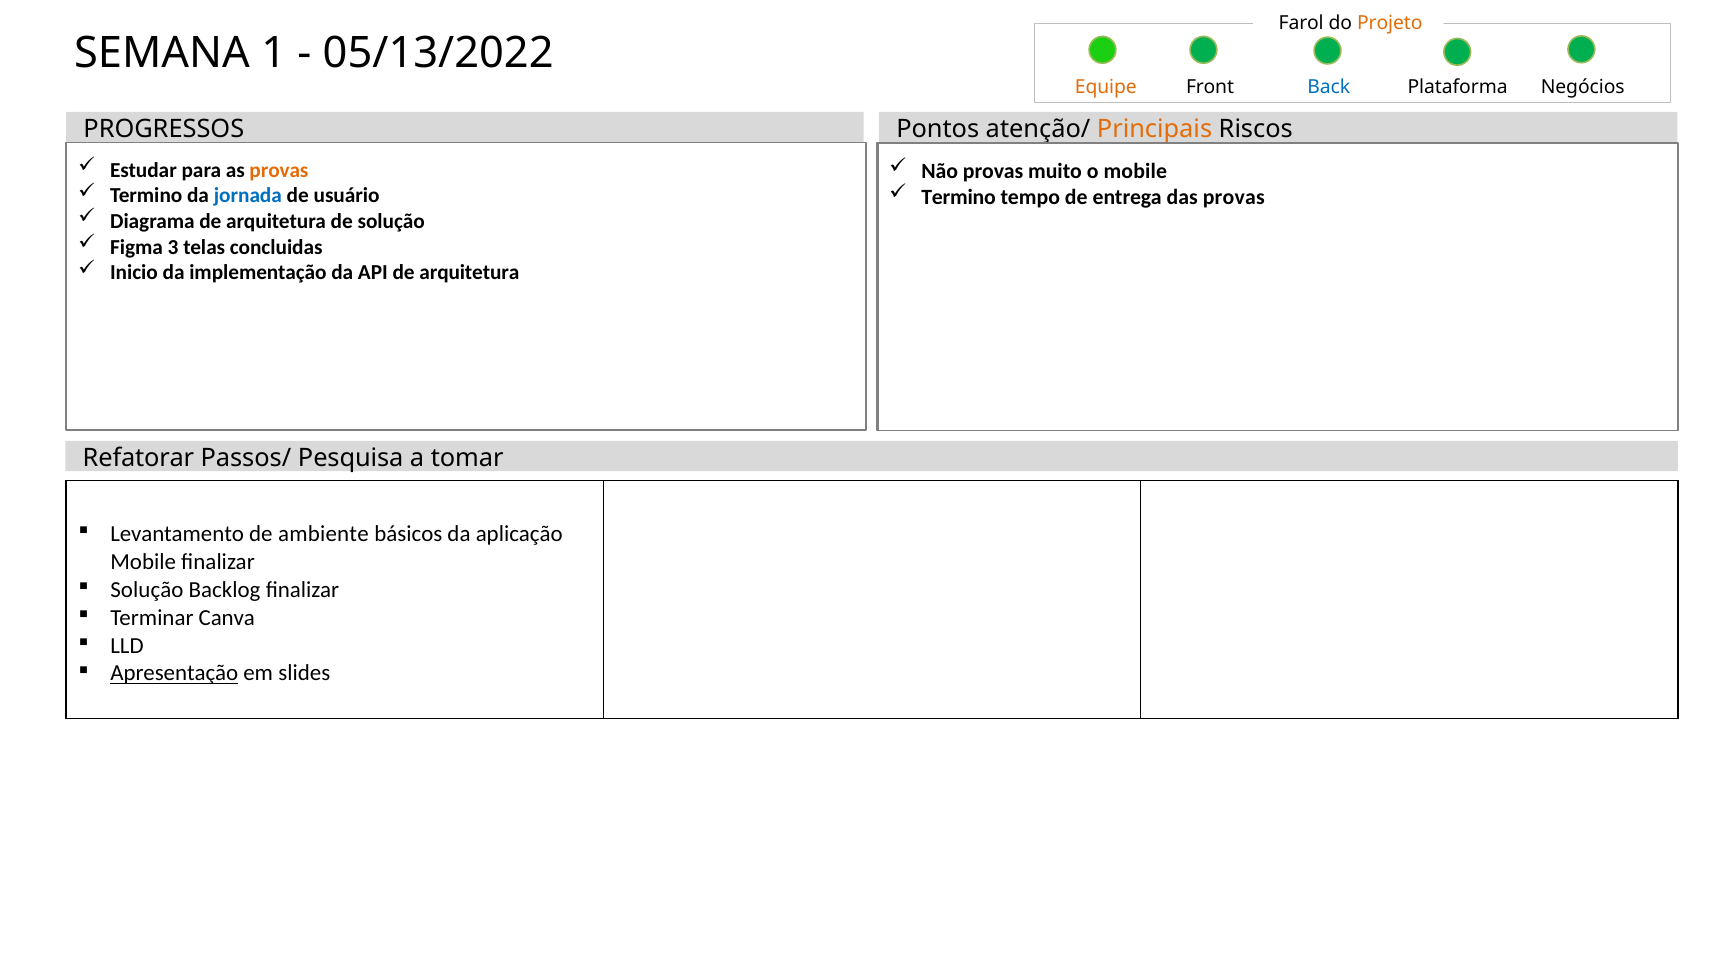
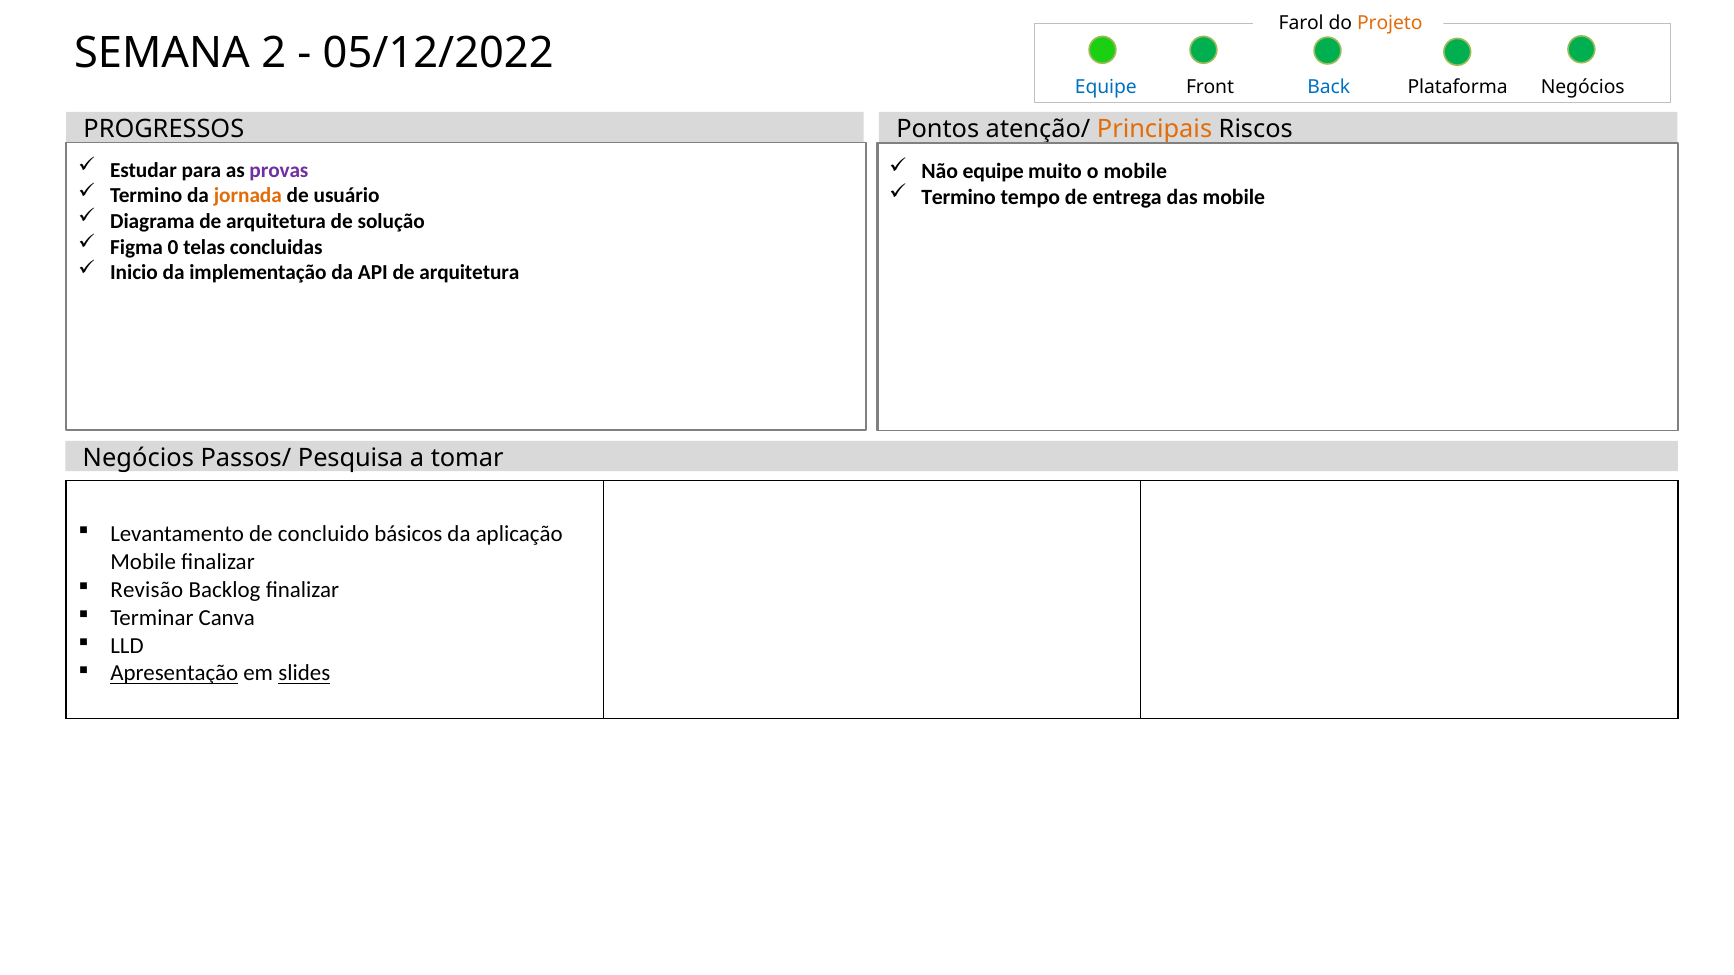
1: 1 -> 2
05/13/2022: 05/13/2022 -> 05/12/2022
Equipe at (1106, 87) colour: orange -> blue
provas at (279, 170) colour: orange -> purple
Não provas: provas -> equipe
jornada colour: blue -> orange
das provas: provas -> mobile
3: 3 -> 0
Refatorar at (138, 458): Refatorar -> Negócios
ambiente: ambiente -> concluido
Solução at (147, 590): Solução -> Revisão
slides underline: none -> present
